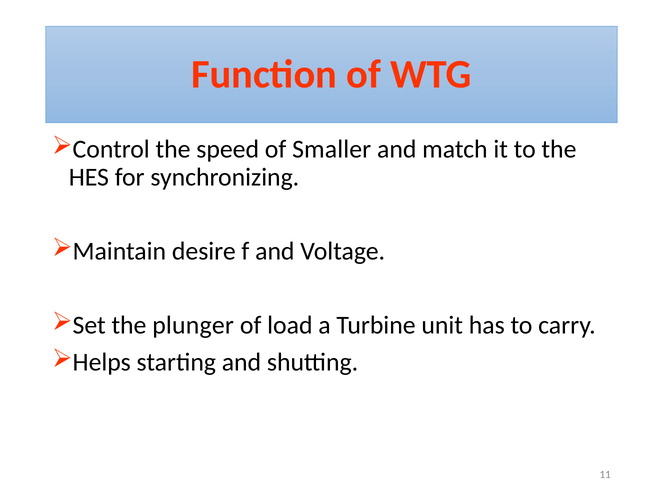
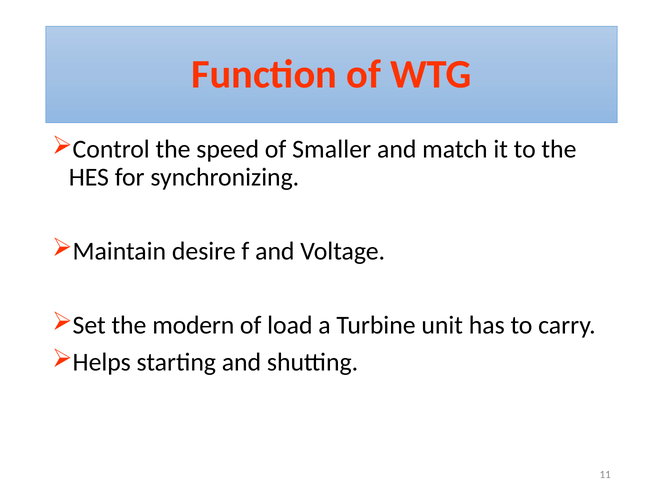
plunger: plunger -> modern
